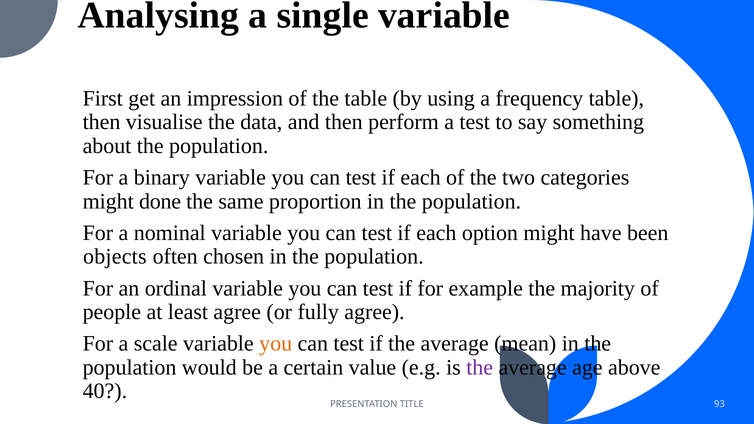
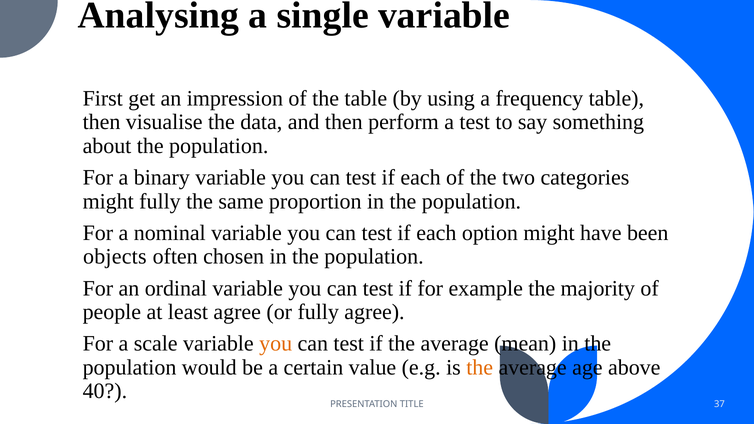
might done: done -> fully
the at (480, 368) colour: purple -> orange
93: 93 -> 37
